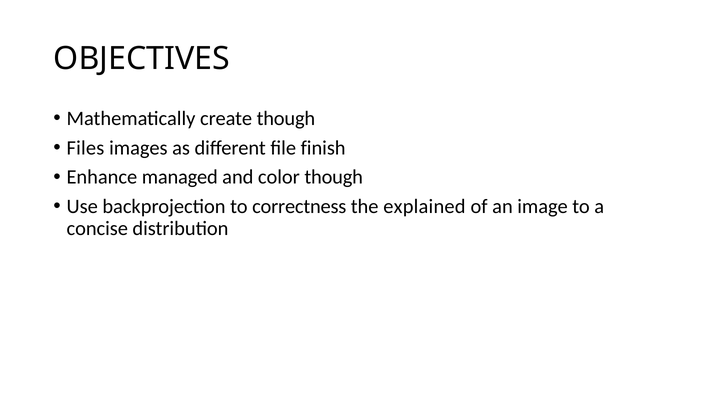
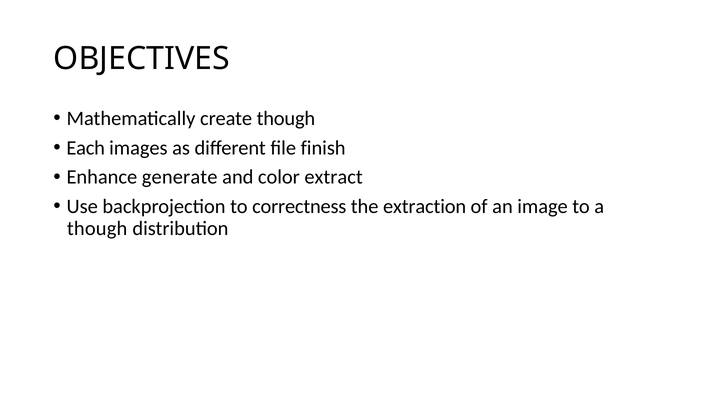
Files: Files -> Each
managed: managed -> generate
color though: though -> extract
explained: explained -> extraction
concise at (97, 229): concise -> though
